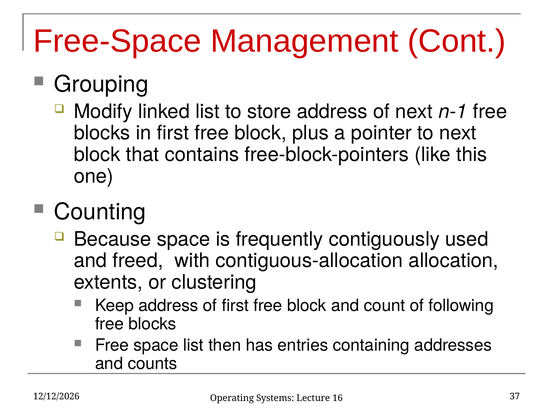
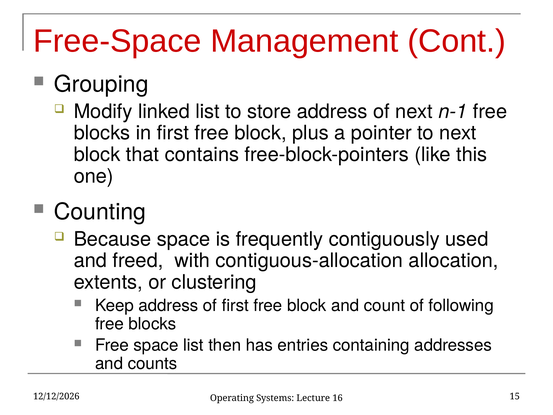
37: 37 -> 15
